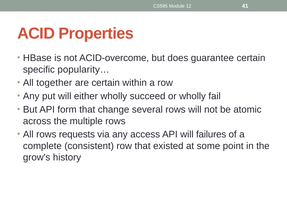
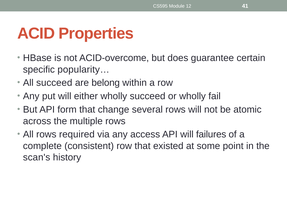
All together: together -> succeed
are certain: certain -> belong
requests: requests -> required
grow's: grow's -> scan's
